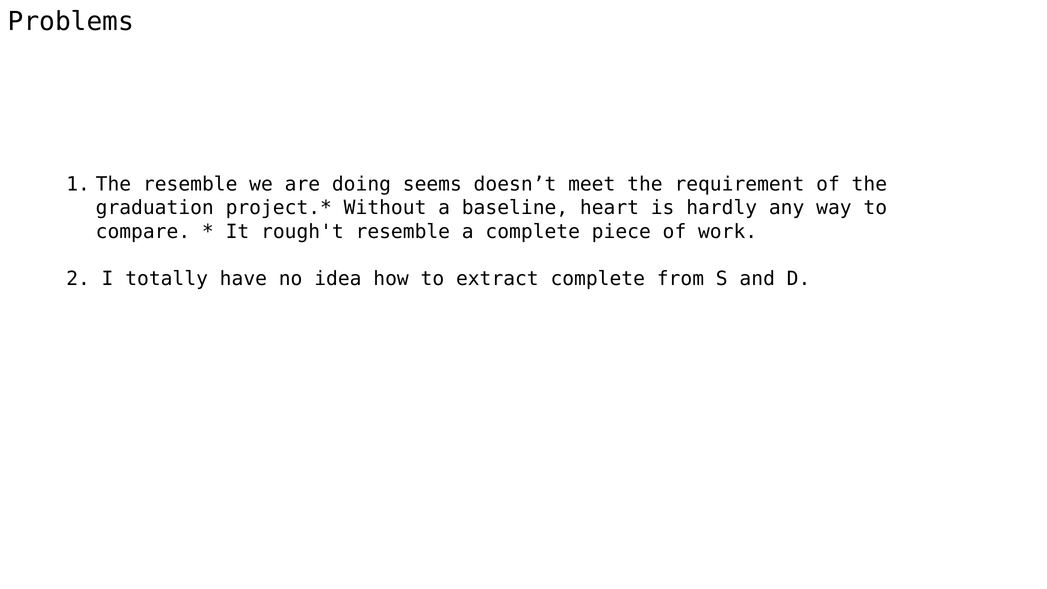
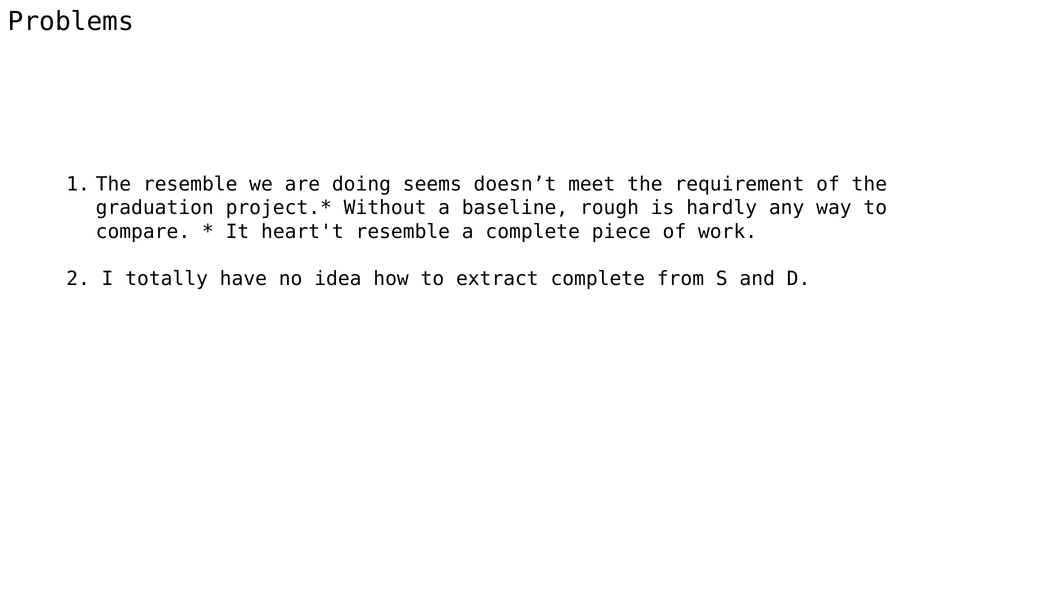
heart: heart -> rough
rough't: rough't -> heart't
